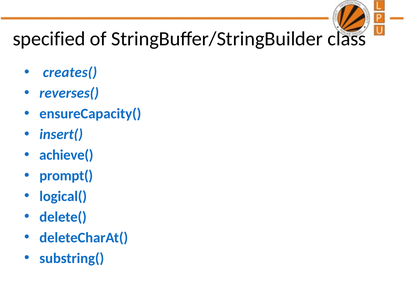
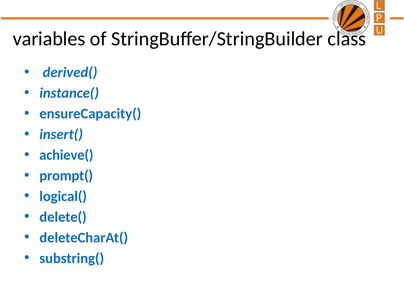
specified: specified -> variables
creates(: creates( -> derived(
reverses(: reverses( -> instance(
